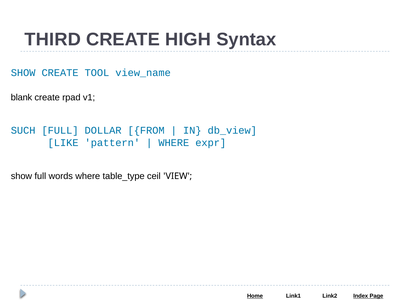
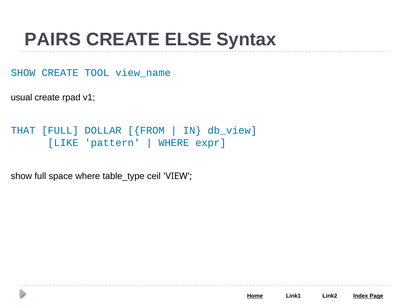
THIRD: THIRD -> PAIRS
HIGH: HIGH -> ELSE
blank: blank -> usual
SUCH: SUCH -> THAT
words: words -> space
